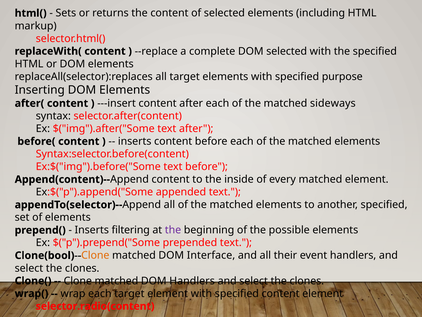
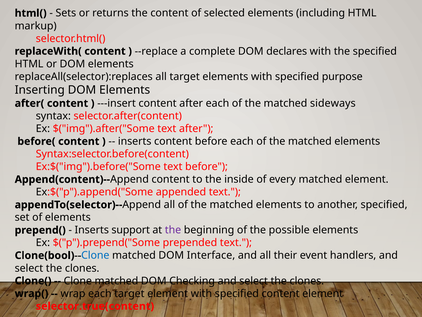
DOM selected: selected -> declares
filtering: filtering -> support
Clone at (95, 255) colour: orange -> blue
DOM Handlers: Handlers -> Checking
selector.radio(content: selector.radio(content -> selector.true(content
